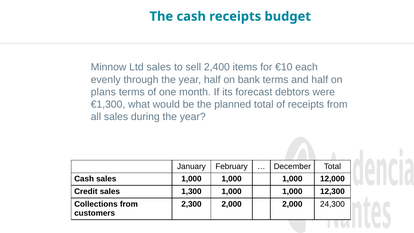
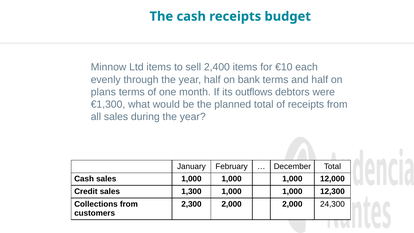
Ltd sales: sales -> items
forecast: forecast -> outflows
